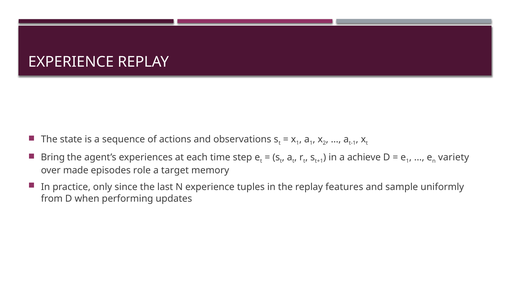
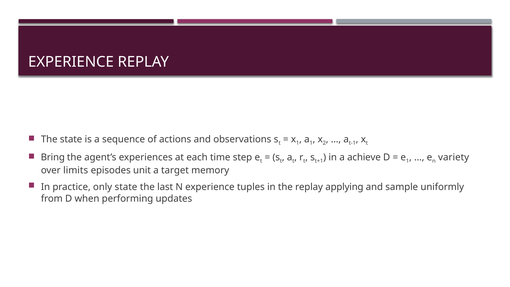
made: made -> limits
role: role -> unit
only since: since -> state
features: features -> applying
